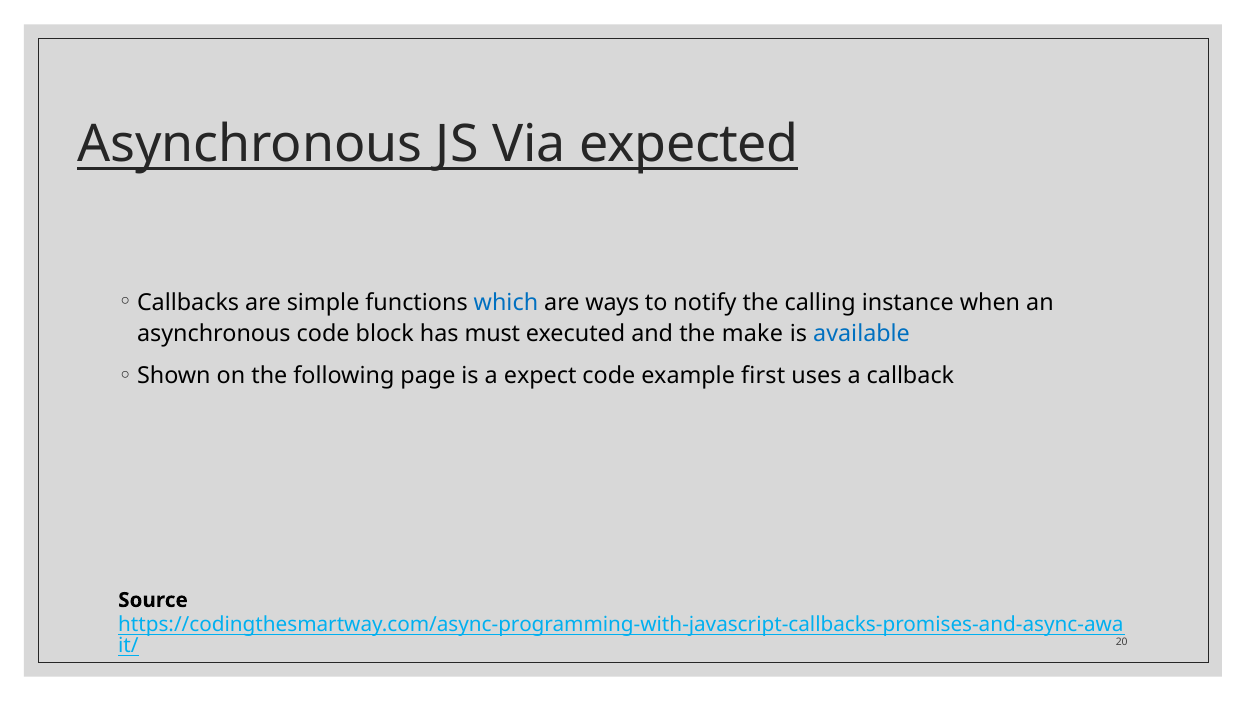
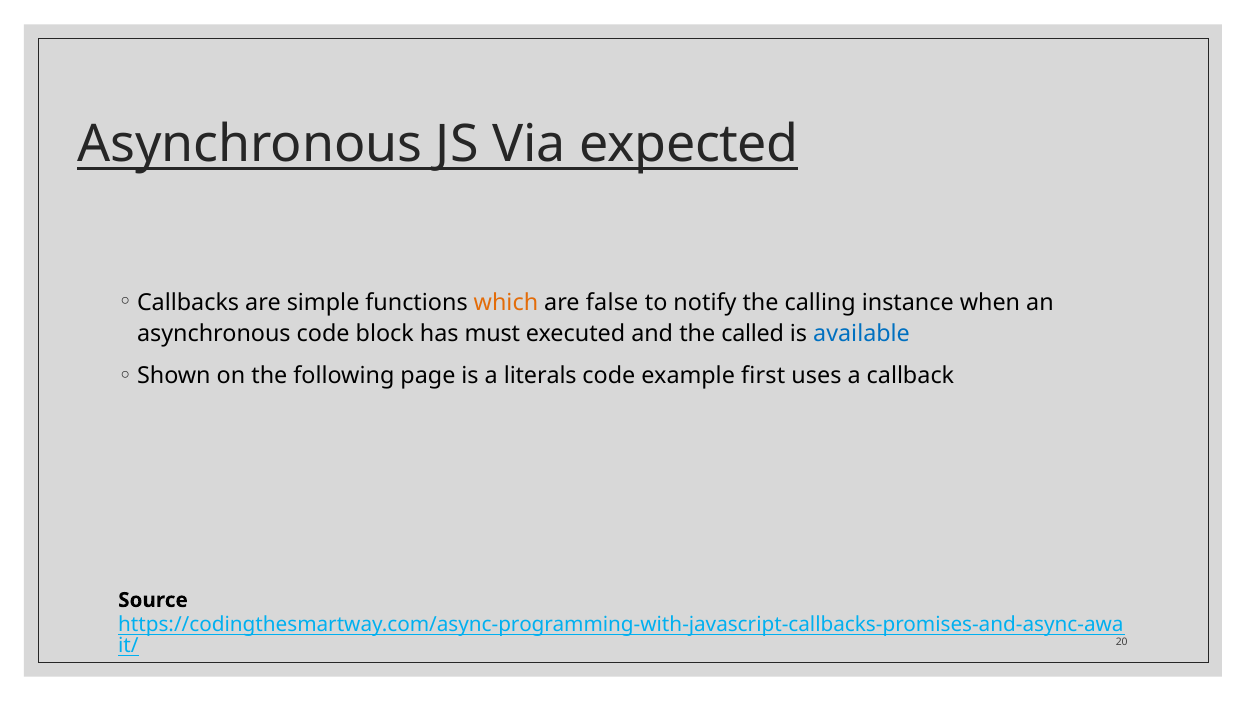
which colour: blue -> orange
ways: ways -> false
make: make -> called
expect: expect -> literals
